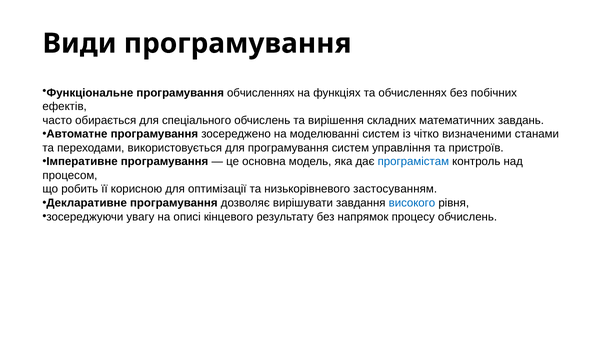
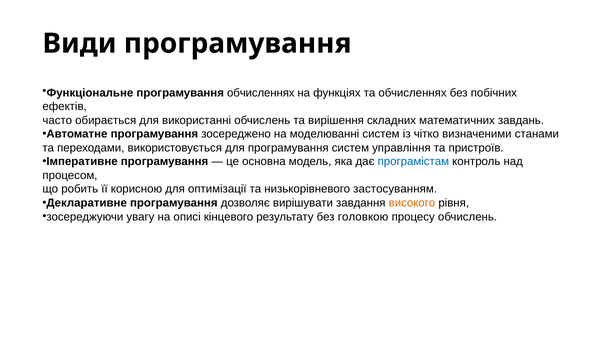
спеціального: спеціального -> використанні
високого colour: blue -> orange
напрямок: напрямок -> головкою
